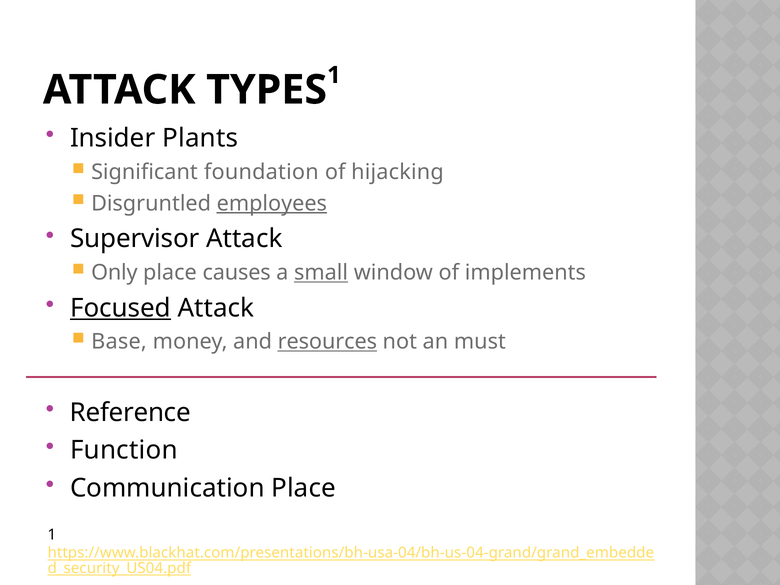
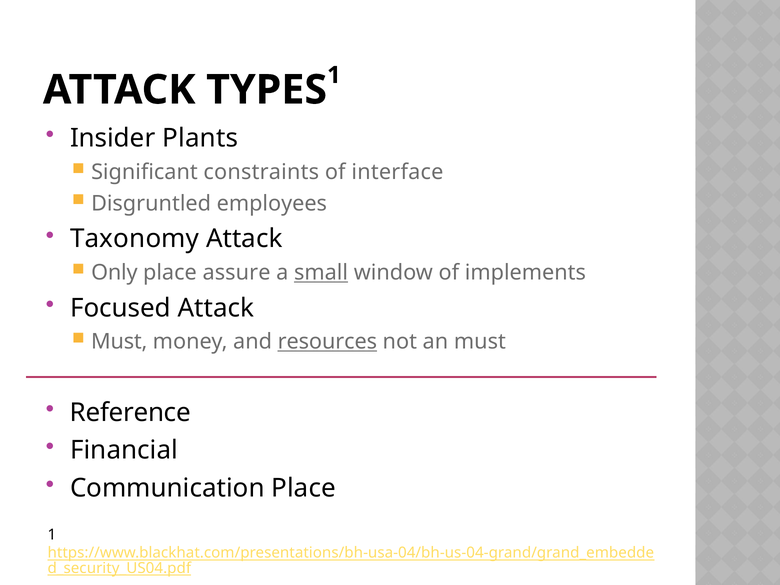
foundation: foundation -> constraints
hijacking: hijacking -> interface
employees underline: present -> none
Supervisor: Supervisor -> Taxonomy
causes: causes -> assure
Focused underline: present -> none
Base at (119, 342): Base -> Must
Function: Function -> Financial
